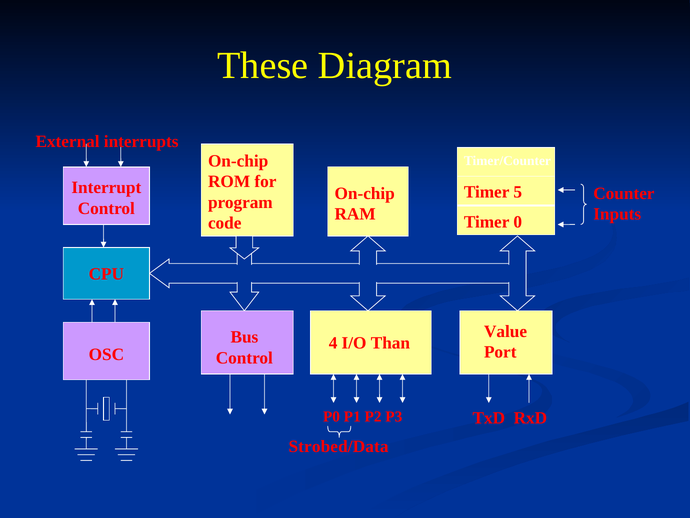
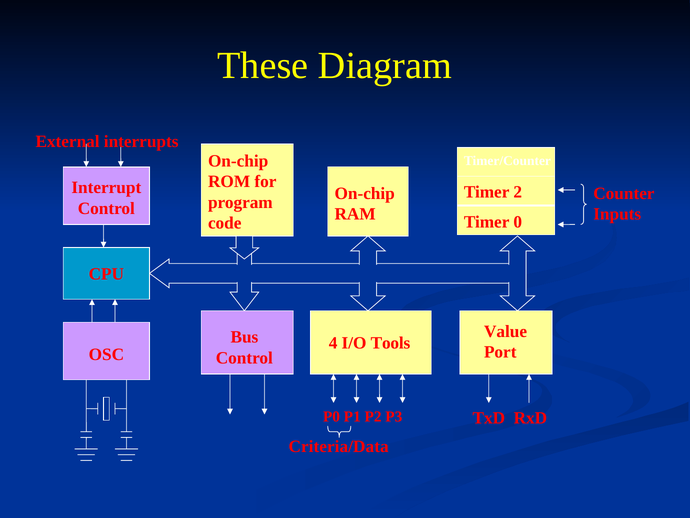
5: 5 -> 2
Than: Than -> Tools
Strobed/Data: Strobed/Data -> Criteria/Data
